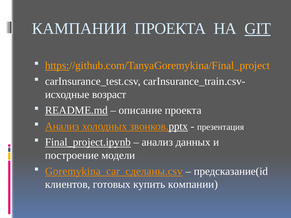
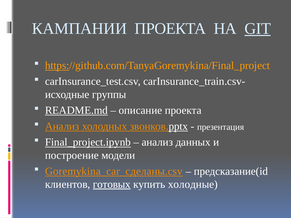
возраст: возраст -> группы
готовых underline: none -> present
компании: компании -> холодные
